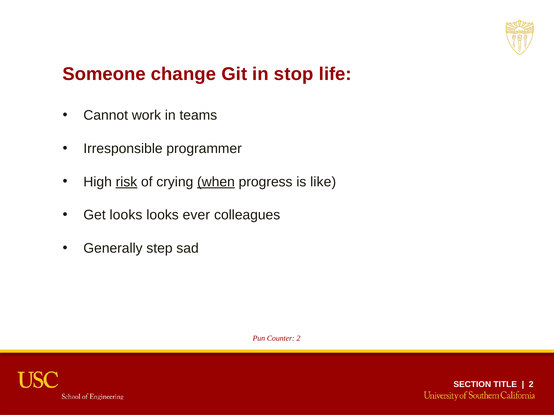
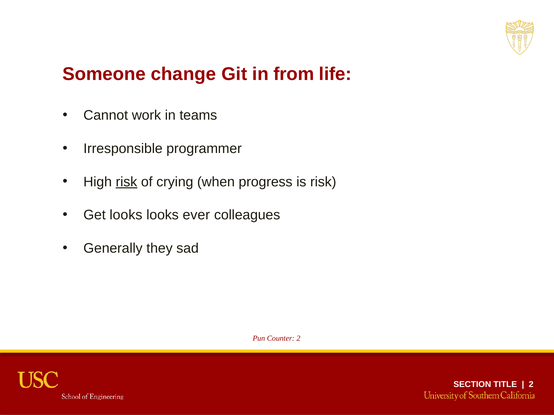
stop: stop -> from
when underline: present -> none
is like: like -> risk
step: step -> they
